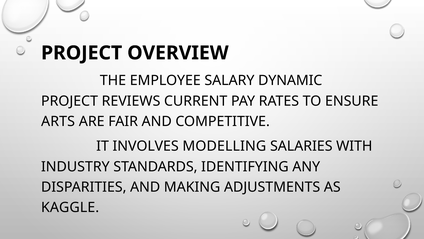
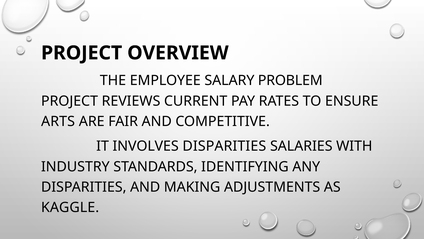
DYNAMIC: DYNAMIC -> PROBLEM
INVOLVES MODELLING: MODELLING -> DISPARITIES
